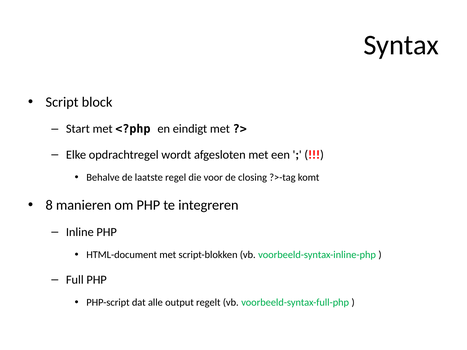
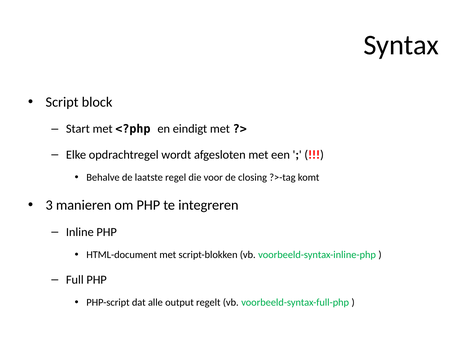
8: 8 -> 3
